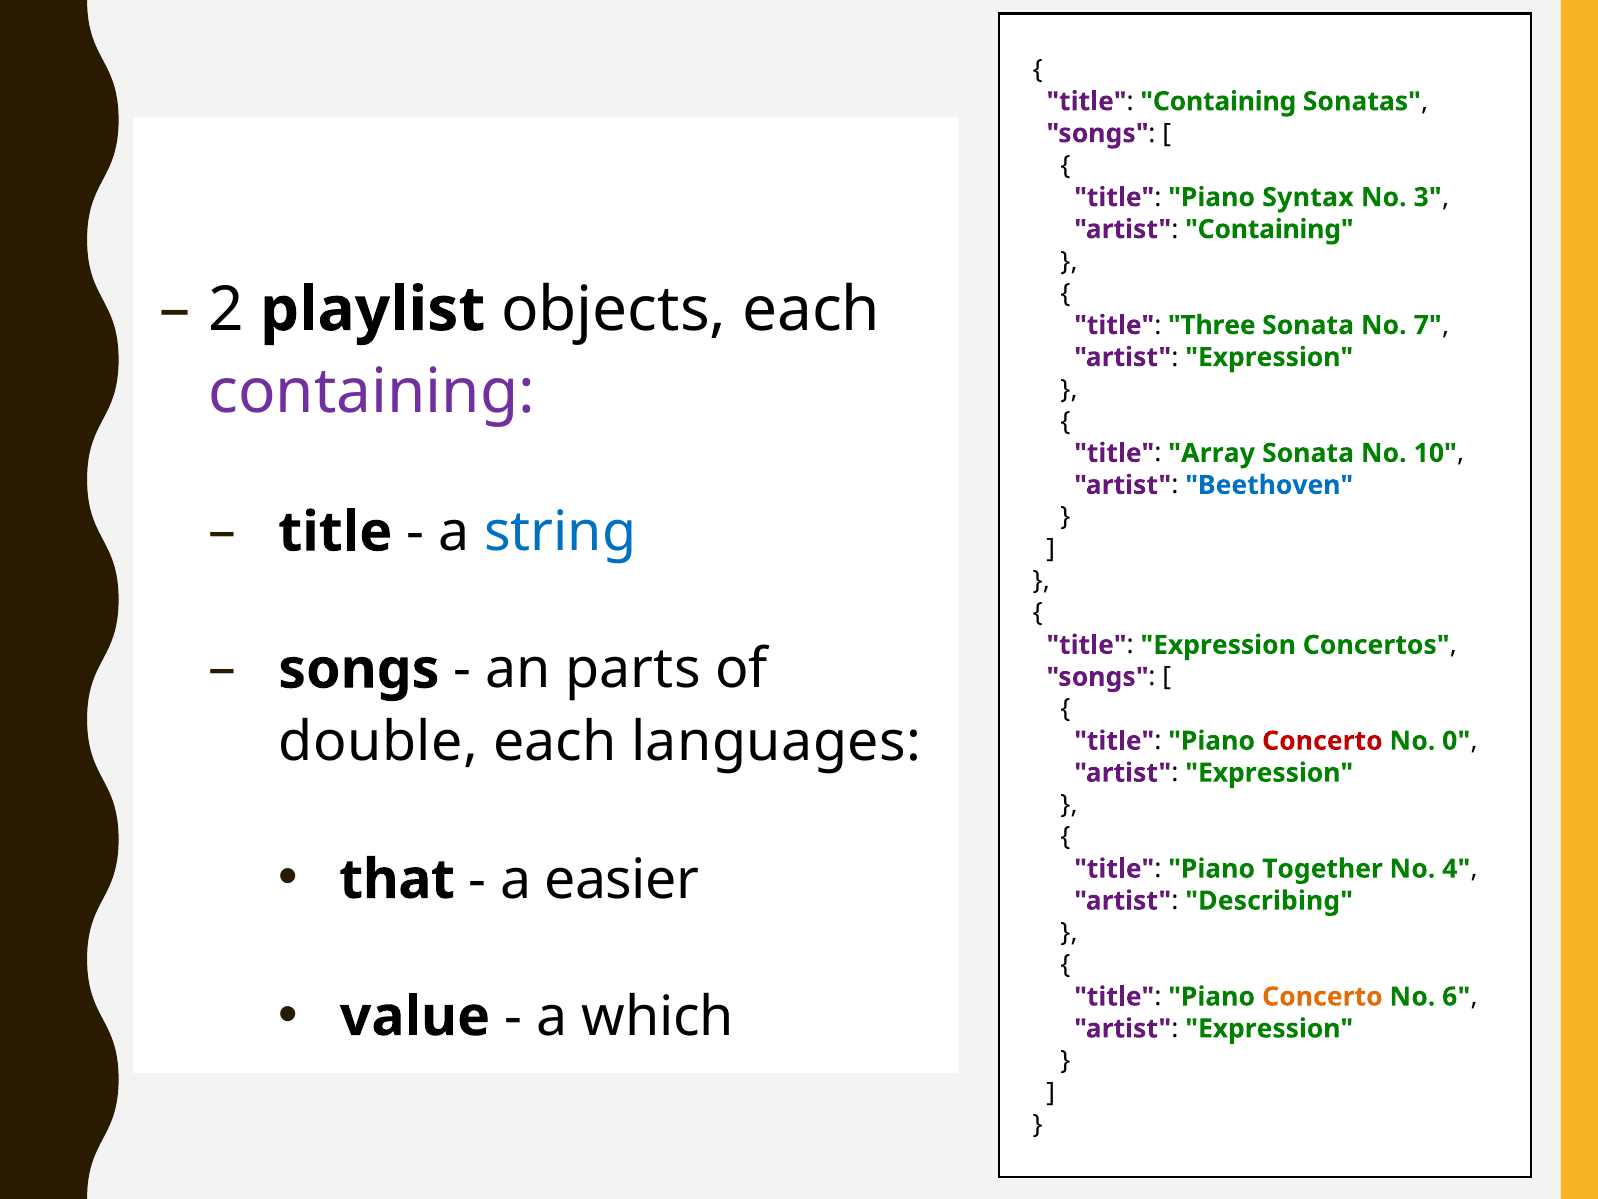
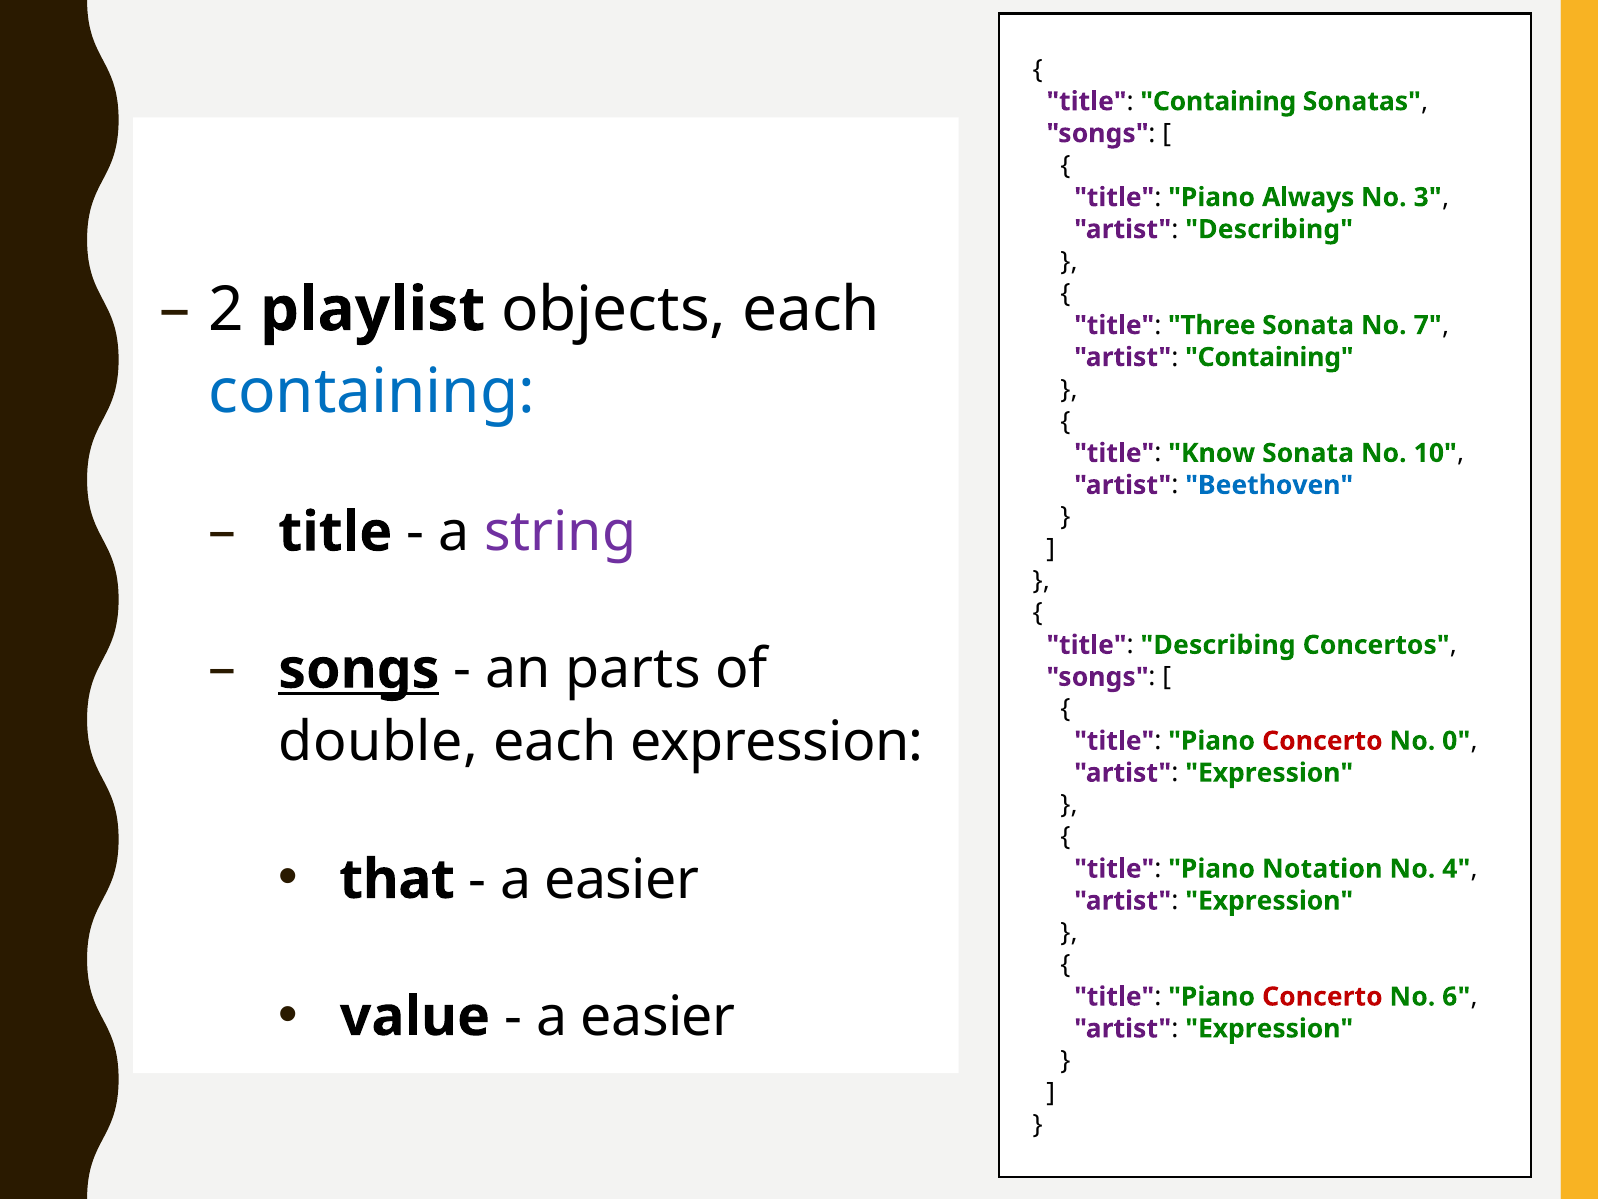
Syntax: Syntax -> Always
artist Containing: Containing -> Describing
Expression at (1269, 357): Expression -> Containing
containing at (372, 391) colour: purple -> blue
Array: Array -> Know
string colour: blue -> purple
title Expression: Expression -> Describing
songs at (359, 669) underline: none -> present
each languages: languages -> expression
Together: Together -> Notation
Describing at (1269, 900): Describing -> Expression
which at (658, 1016): which -> easier
Concerto at (1322, 996) colour: orange -> red
